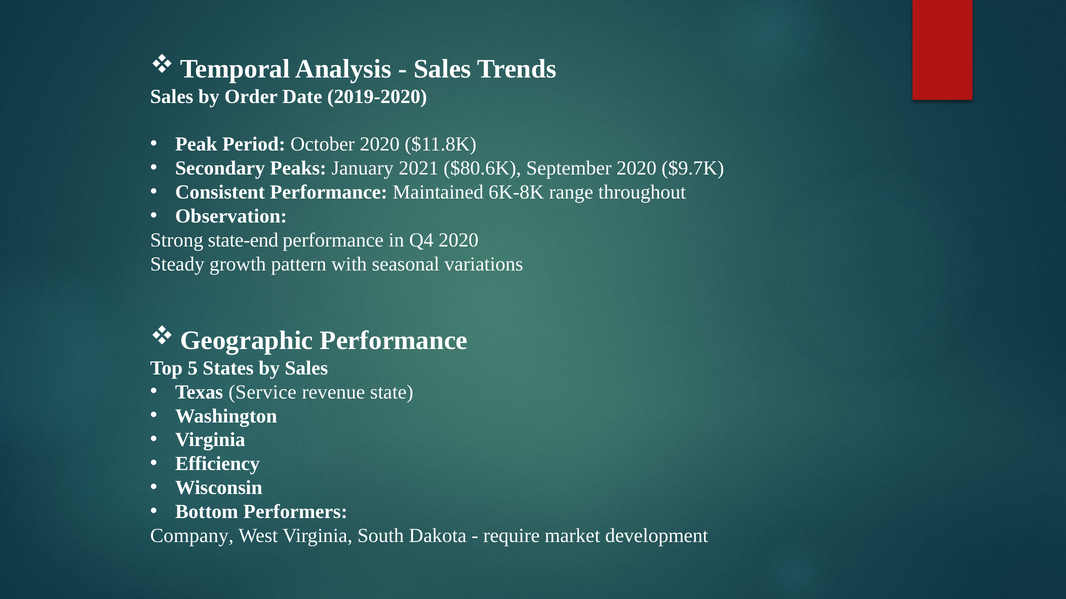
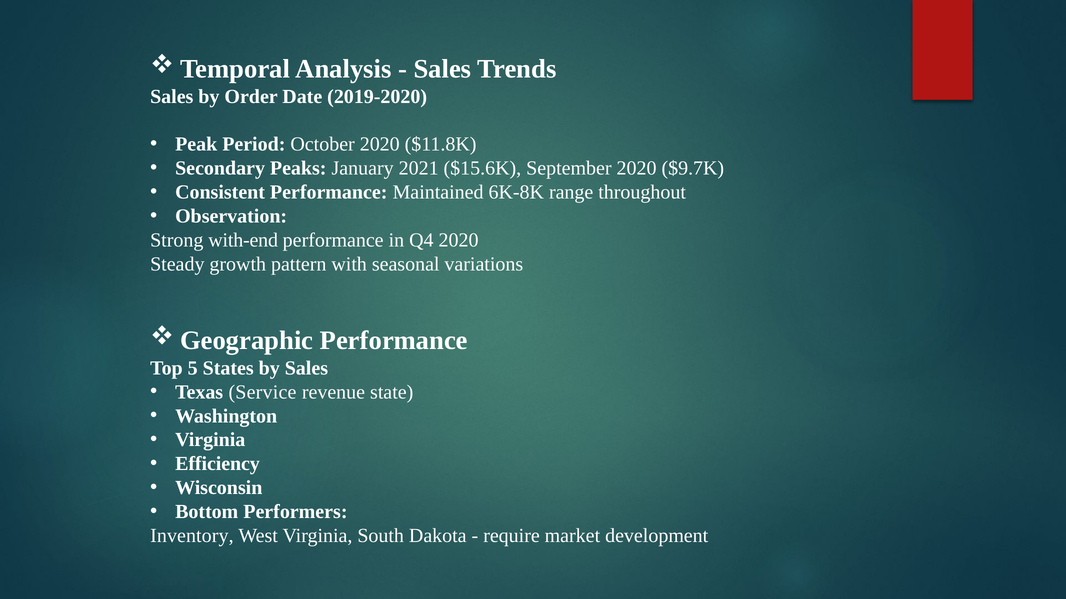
$80.6K: $80.6K -> $15.6K
state-end: state-end -> with-end
Company: Company -> Inventory
